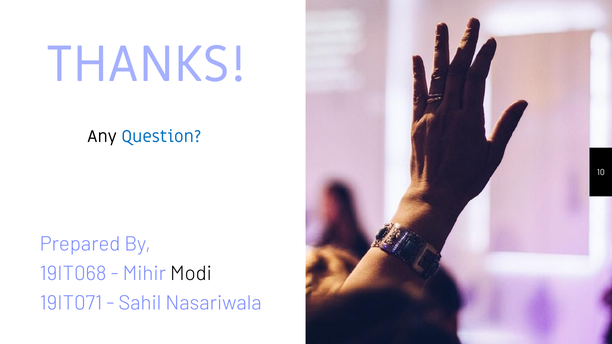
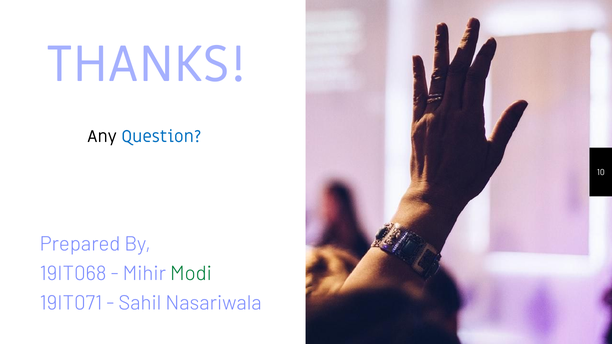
Modi colour: black -> green
